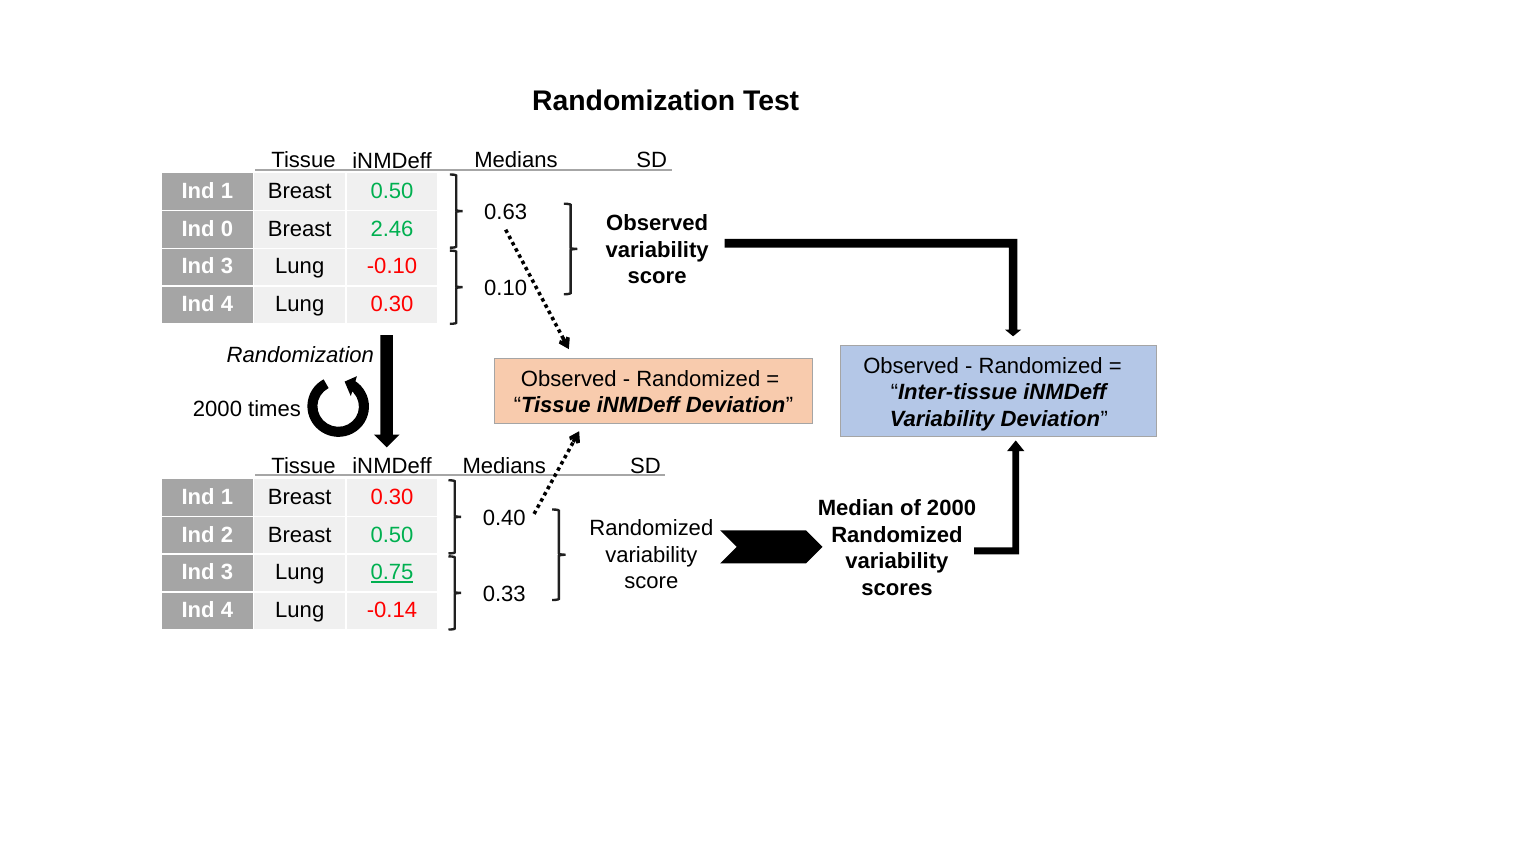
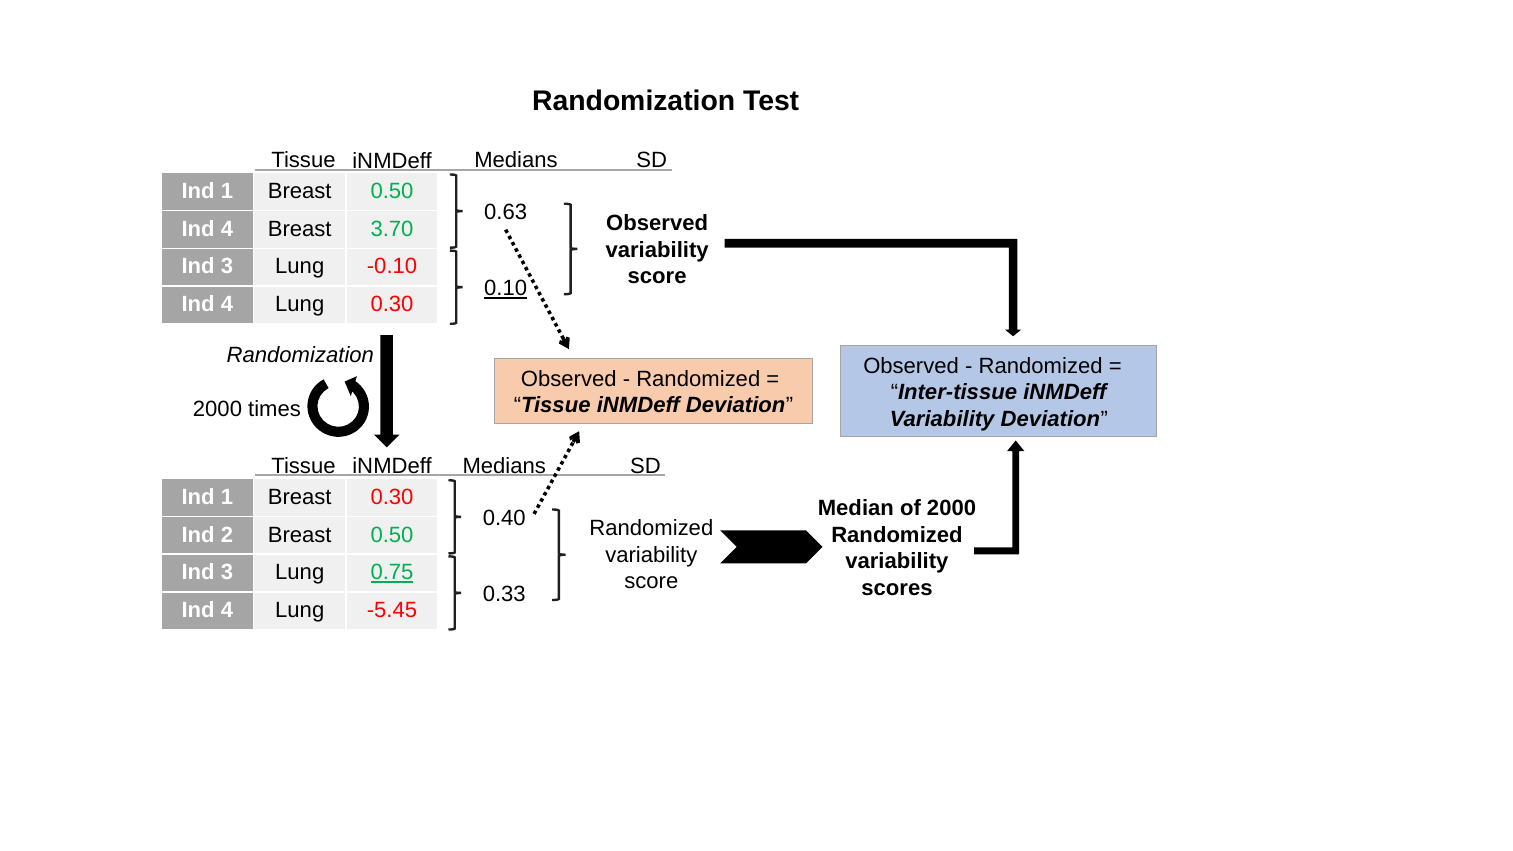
0 at (227, 229): 0 -> 4
2.46: 2.46 -> 3.70
0.10 underline: none -> present
-0.14: -0.14 -> -5.45
